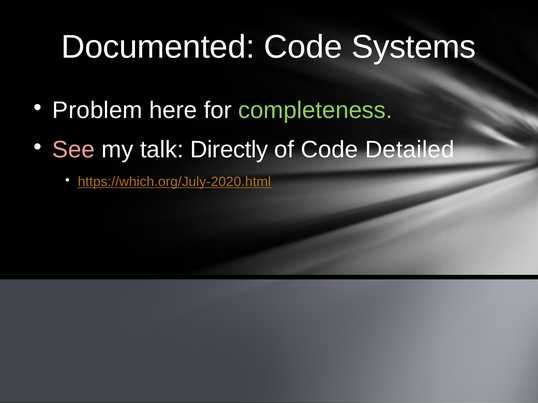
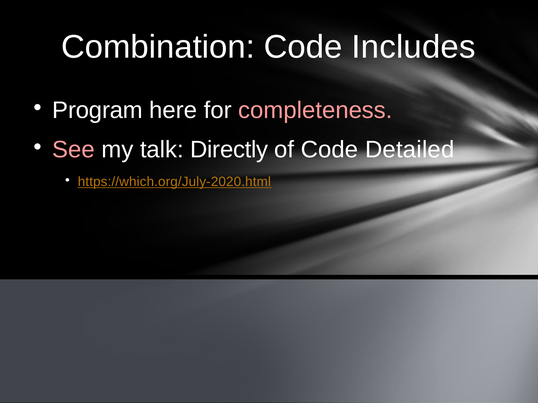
Documented: Documented -> Combination
Systems: Systems -> Includes
Problem: Problem -> Program
completeness colour: light green -> pink
